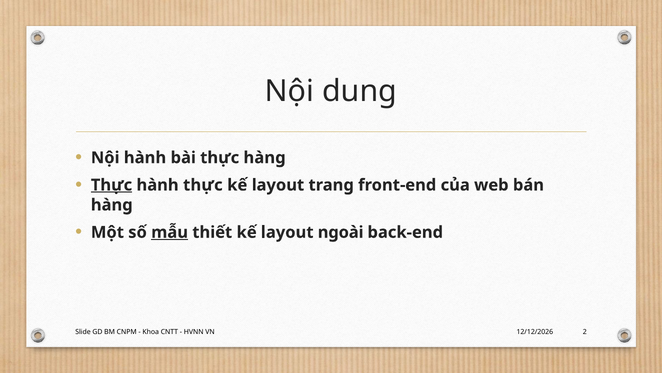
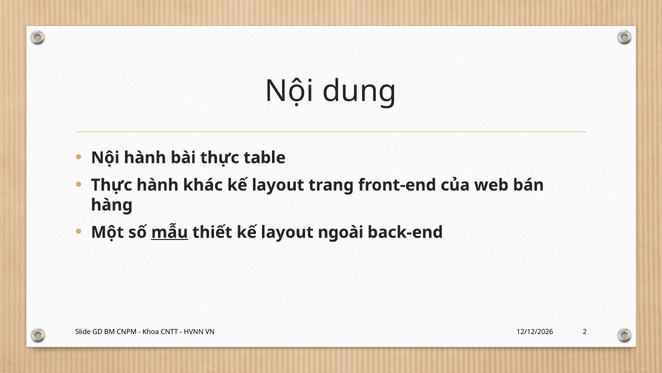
thực hàng: hàng -> table
Thực at (111, 185) underline: present -> none
hành thực: thực -> khác
